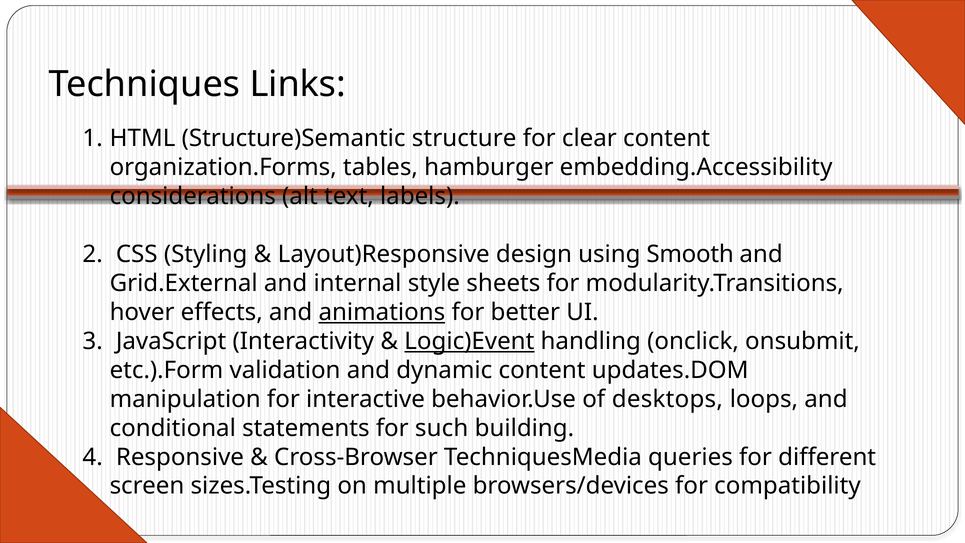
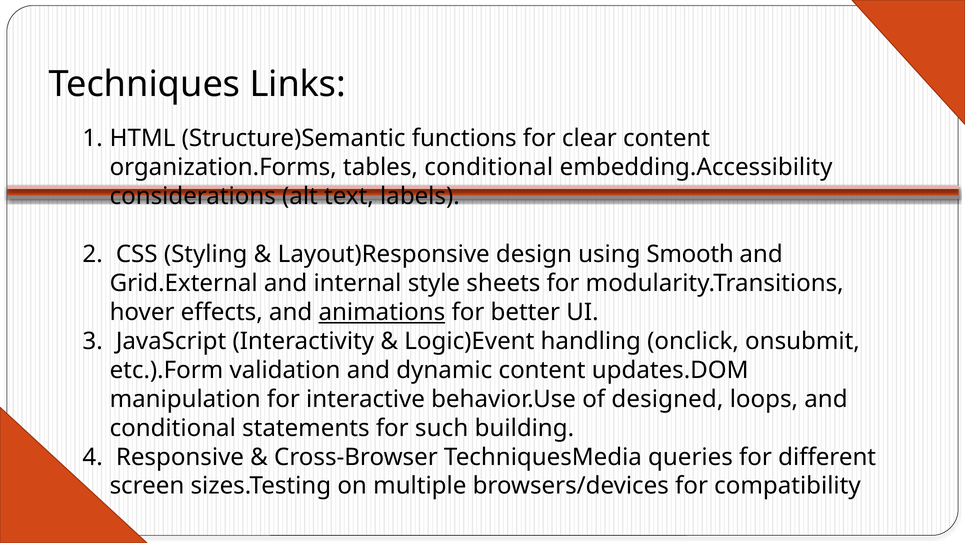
structure: structure -> functions
tables hamburger: hamburger -> conditional
Logic)Event underline: present -> none
desktops: desktops -> designed
